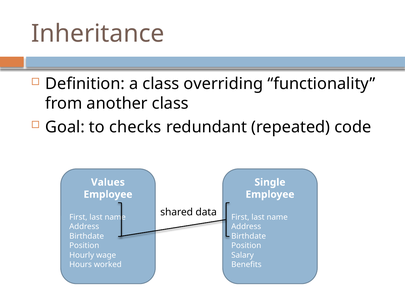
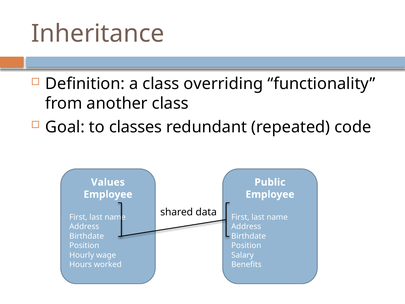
checks: checks -> classes
Single: Single -> Public
